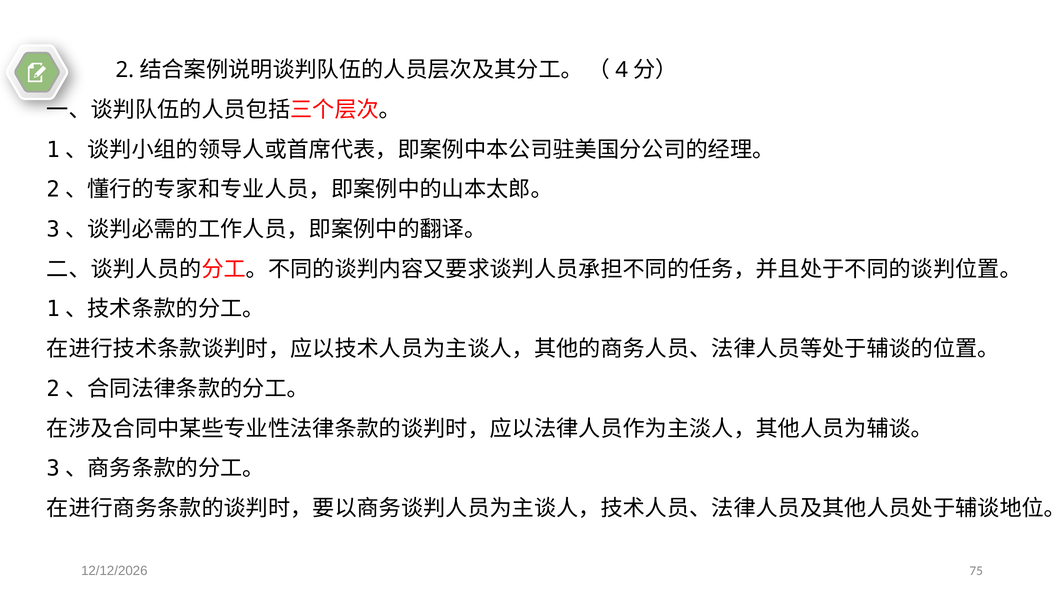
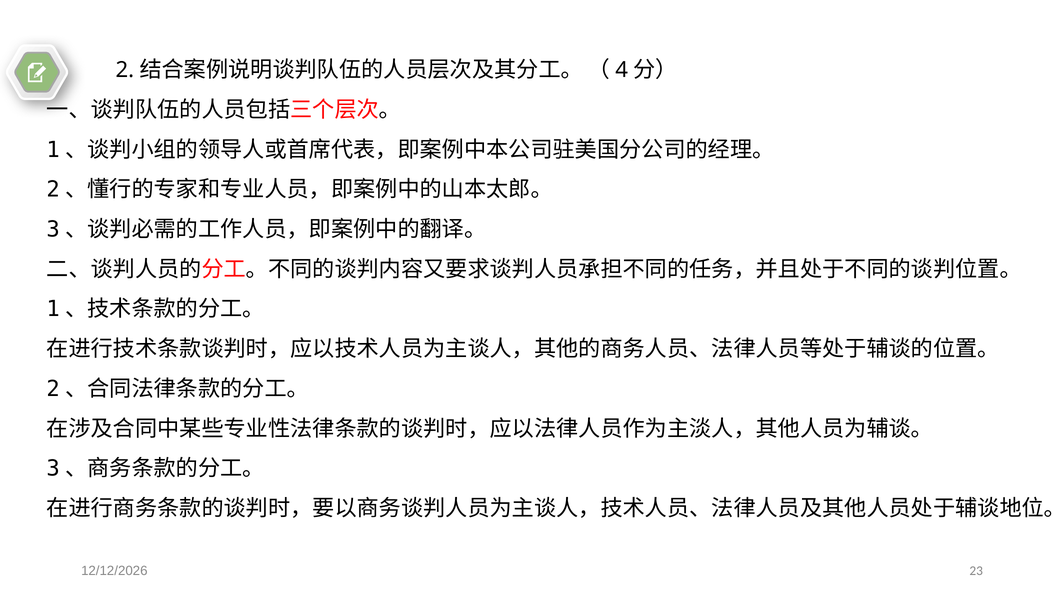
75: 75 -> 23
